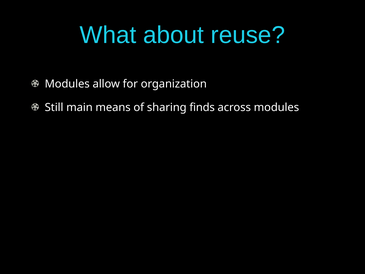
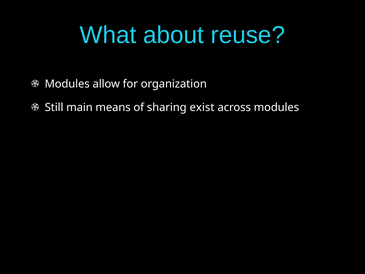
finds: finds -> exist
